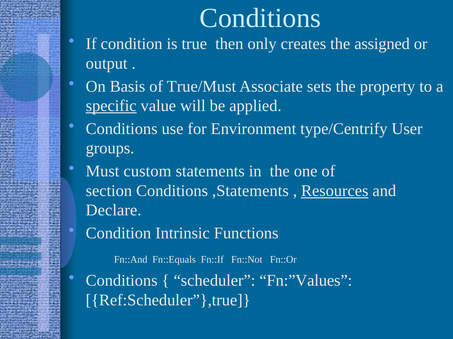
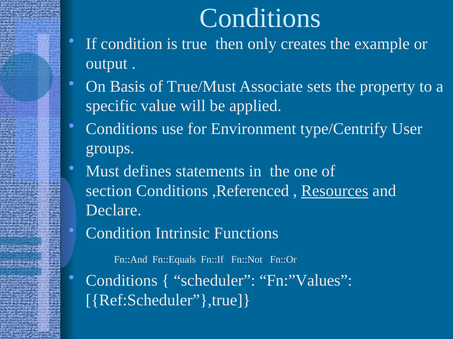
assigned: assigned -> example
specific underline: present -> none
custom: custom -> defines
,Statements: ,Statements -> ,Referenced
